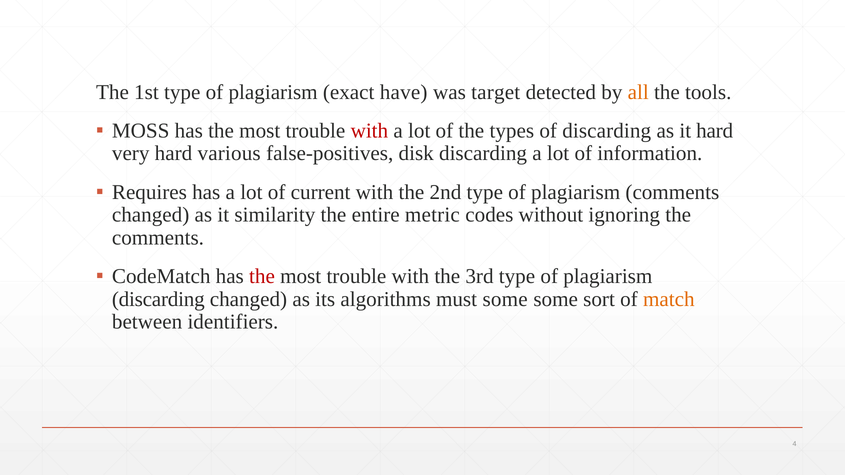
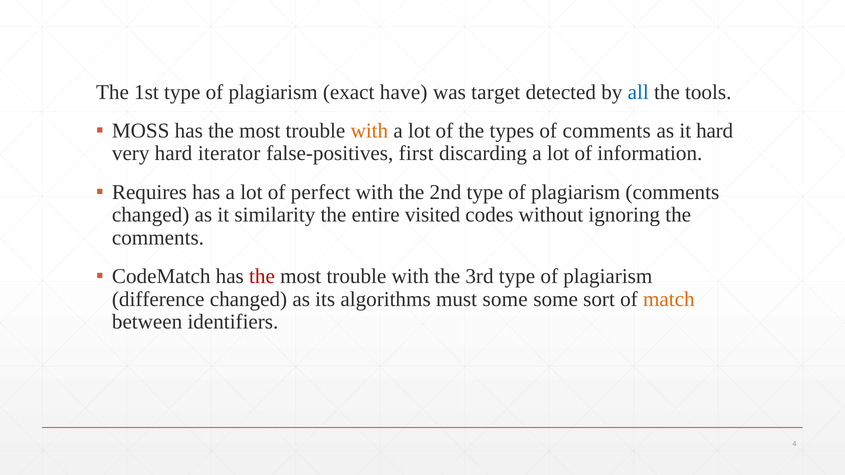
all colour: orange -> blue
with at (369, 131) colour: red -> orange
of discarding: discarding -> comments
various: various -> iterator
disk: disk -> first
current: current -> perfect
metric: metric -> visited
discarding at (158, 299): discarding -> difference
